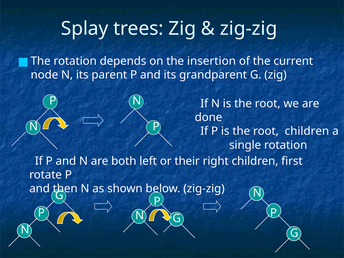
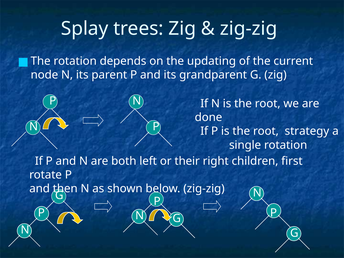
insertion: insertion -> updating
root children: children -> strategy
